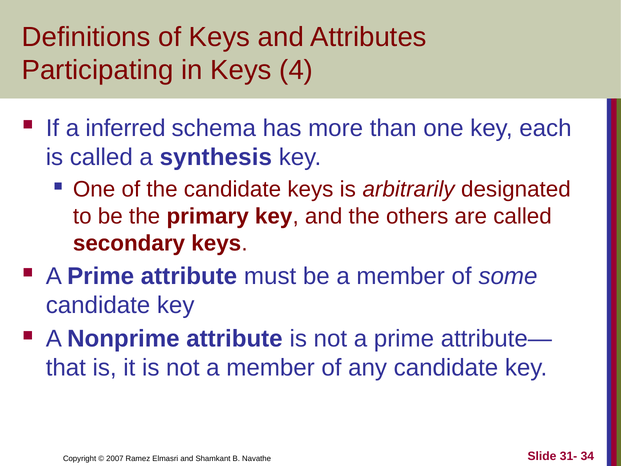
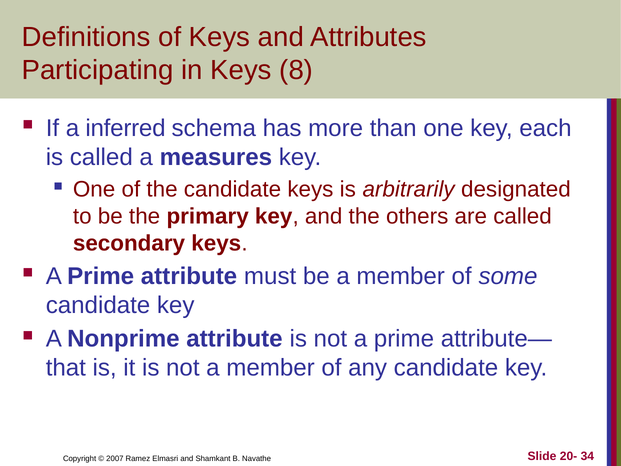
4: 4 -> 8
synthesis: synthesis -> measures
31-: 31- -> 20-
